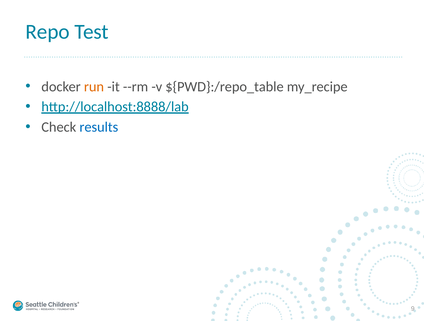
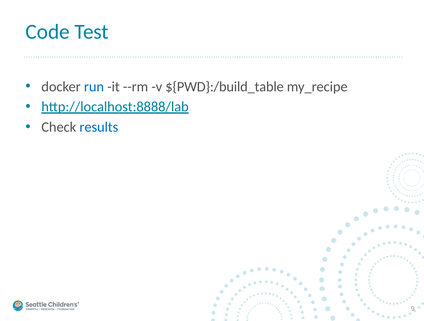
Repo: Repo -> Code
run colour: orange -> blue
${PWD}:/repo_table: ${PWD}:/repo_table -> ${PWD}:/build_table
